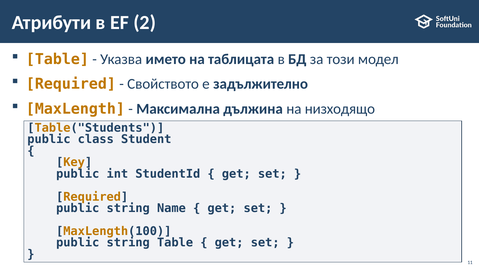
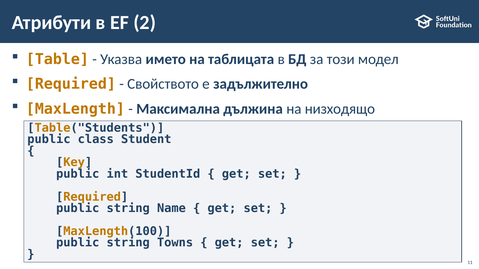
string Table: Table -> Towns
